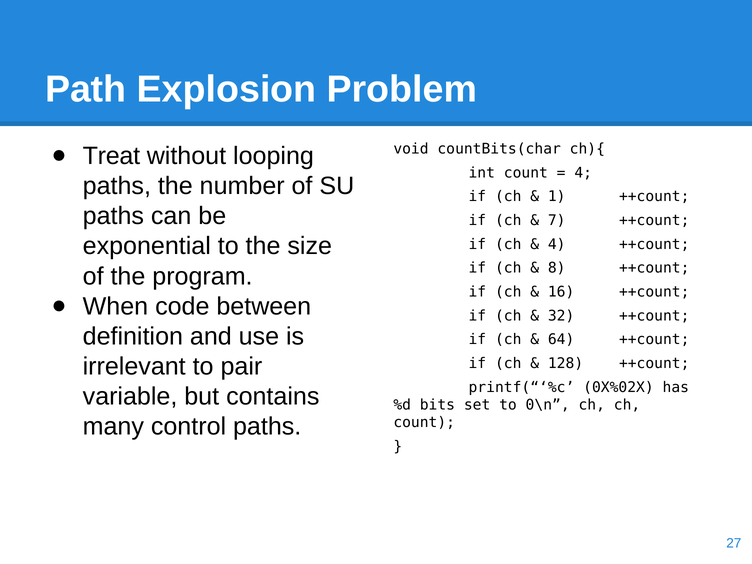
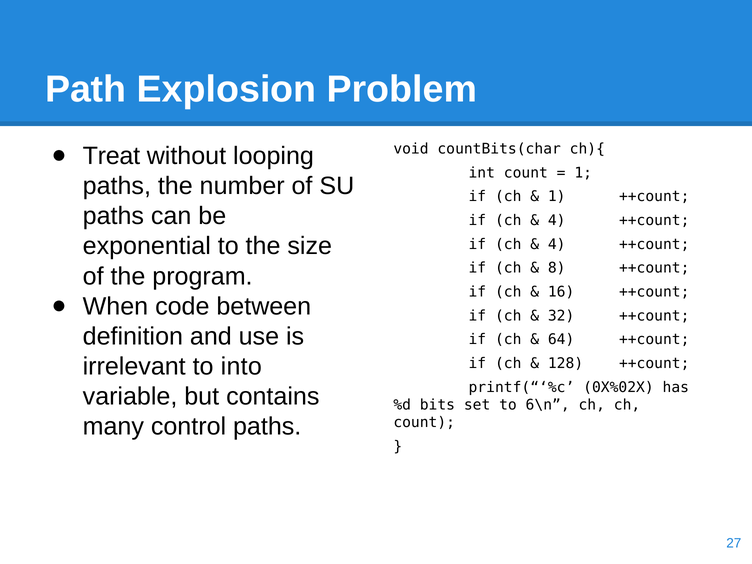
4 at (583, 173): 4 -> 1
7 at (557, 220): 7 -> 4
pair: pair -> into
0\n: 0\n -> 6\n
